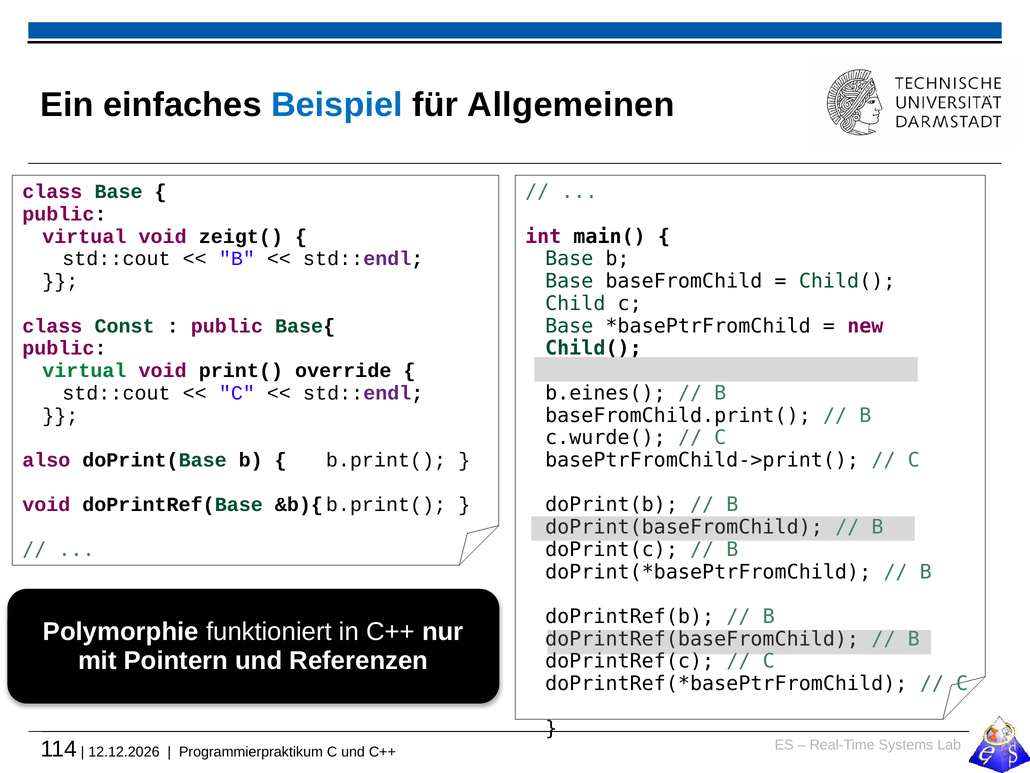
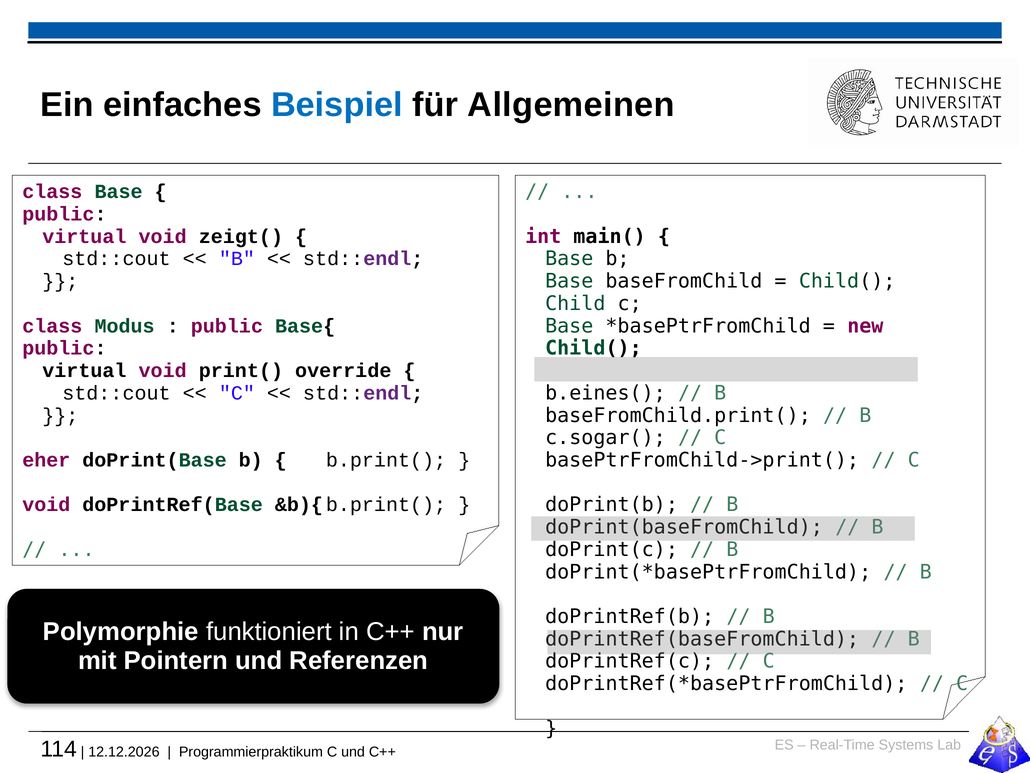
Const: Const -> Modus
virtual at (84, 370) colour: green -> black
c.wurde(: c.wurde( -> c.sogar(
also: also -> eher
